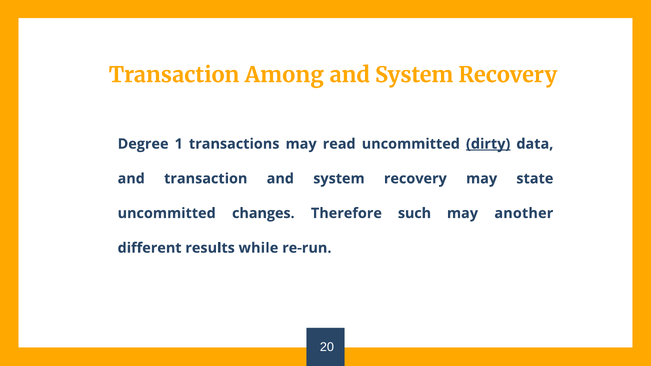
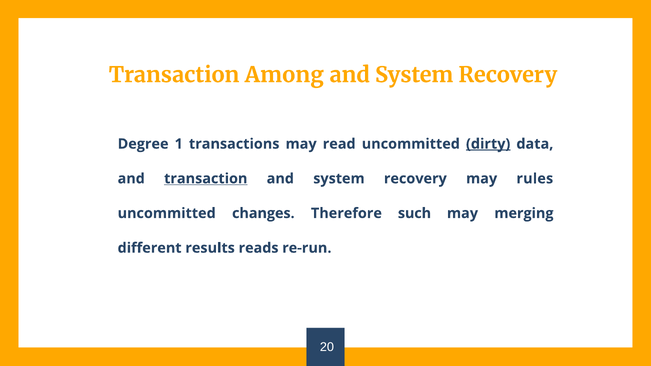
transaction at (206, 179) underline: none -> present
state: state -> rules
another: another -> merging
while: while -> reads
